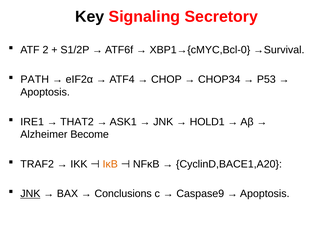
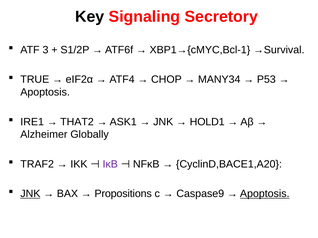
2: 2 -> 3
XBP1→{cMYC,Bcl-0: XBP1→{cMYC,Bcl-0 -> XBP1→{cMYC,Bcl-1
PATH: PATH -> TRUE
CHOP34: CHOP34 -> MANY34
Become: Become -> Globally
IκB colour: orange -> purple
Conclusions: Conclusions -> Propositions
Apoptosis at (265, 194) underline: none -> present
